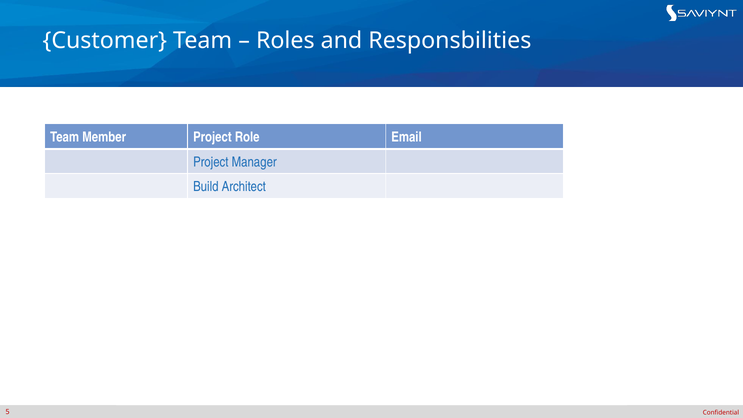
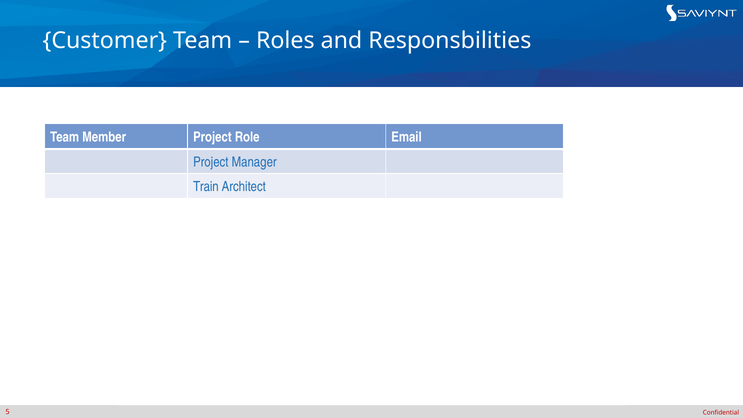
Build: Build -> Train
